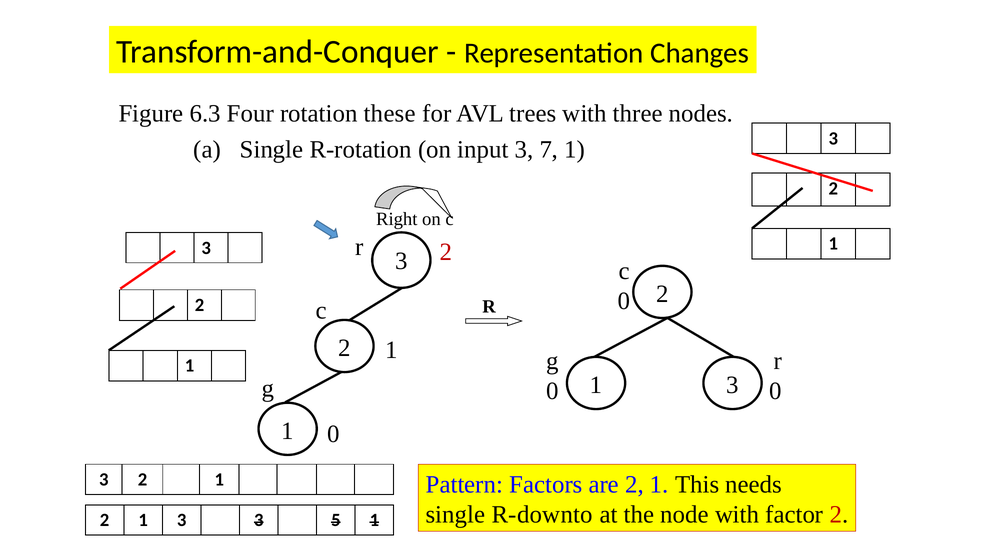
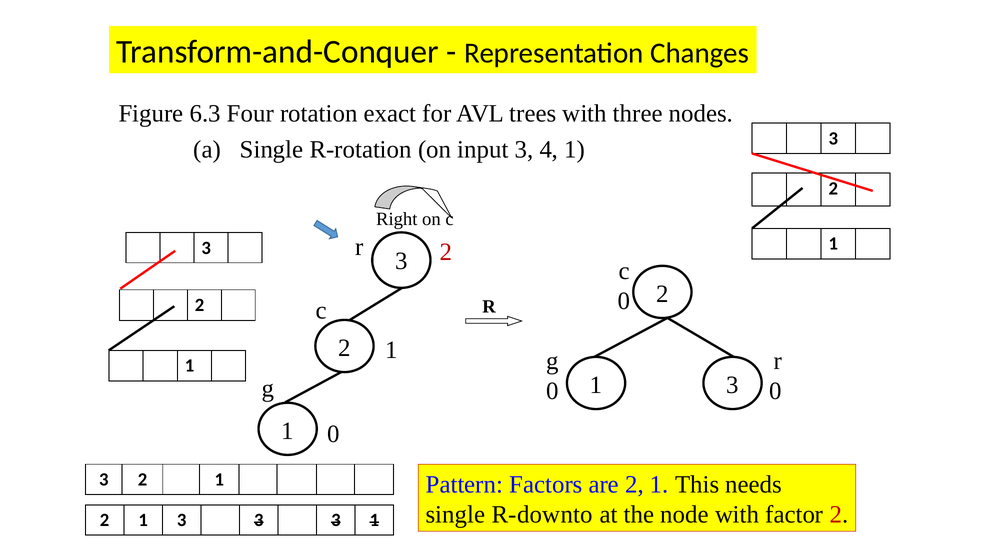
these: these -> exact
7: 7 -> 4
3 3 5: 5 -> 3
